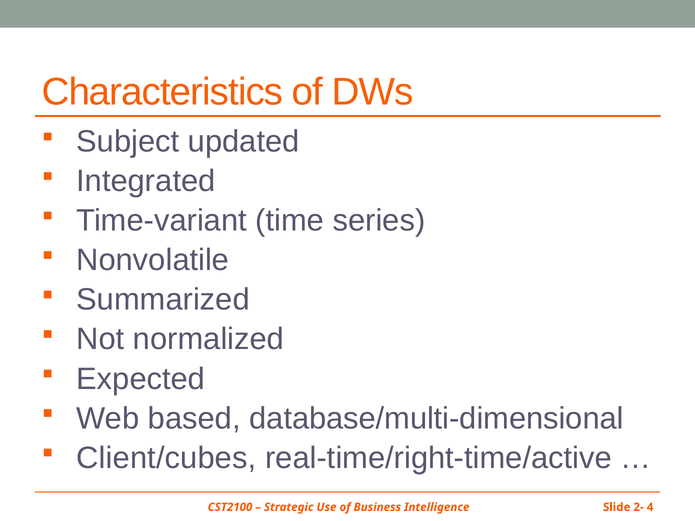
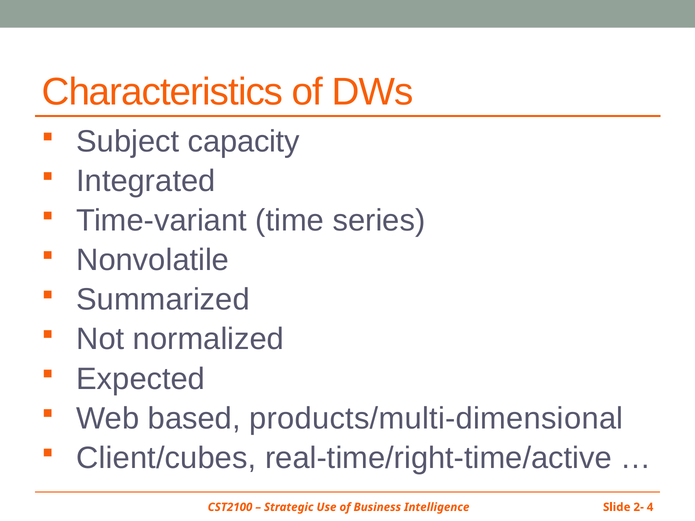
updated: updated -> capacity
database/multi-dimensional: database/multi-dimensional -> products/multi-dimensional
